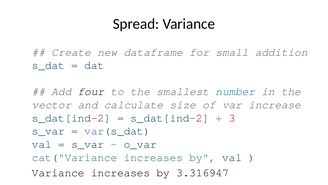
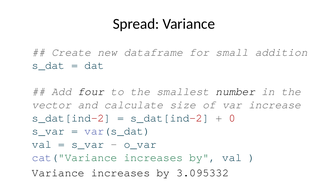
number colour: blue -> black
3: 3 -> 0
3.316947: 3.316947 -> 3.095332
